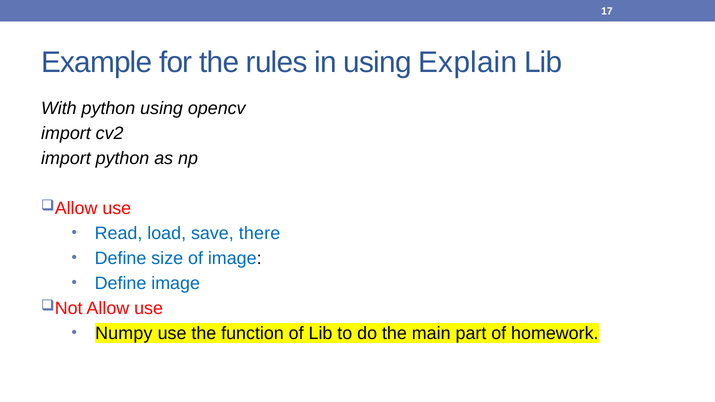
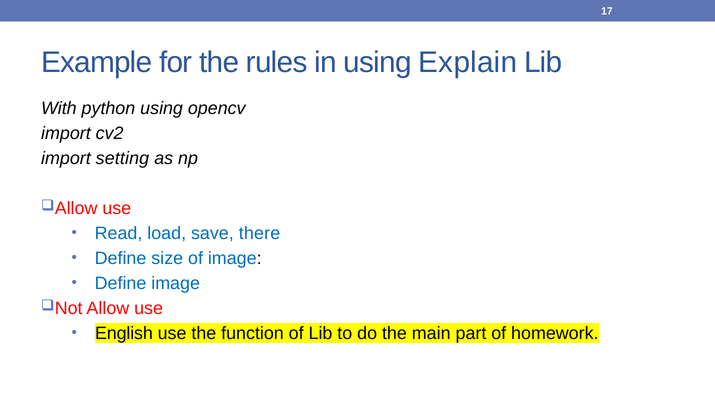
import python: python -> setting
Numpy: Numpy -> English
